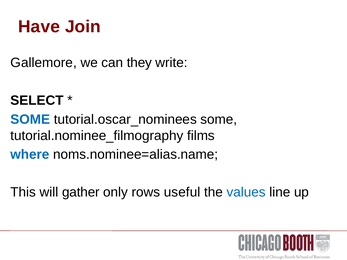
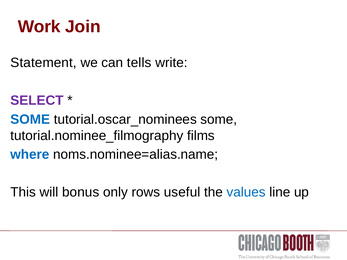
Have: Have -> Work
Gallemore: Gallemore -> Statement
they: they -> tells
SELECT colour: black -> purple
gather: gather -> bonus
